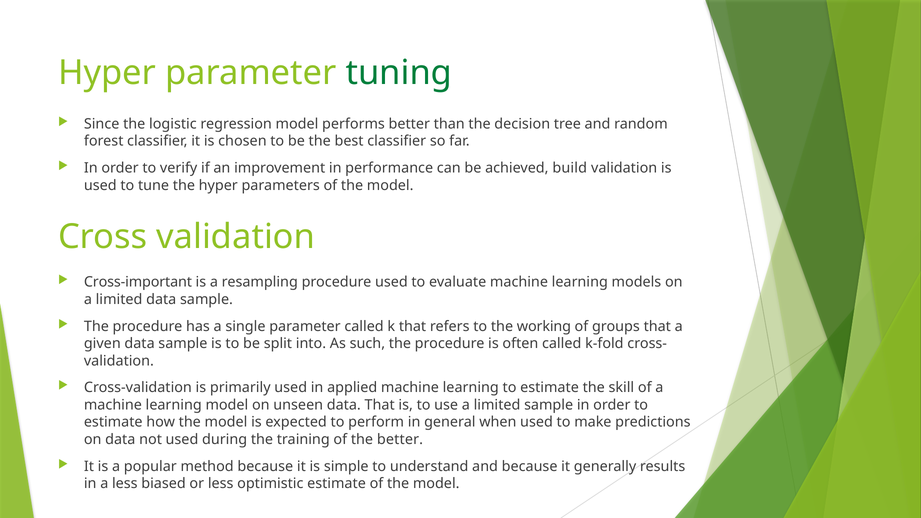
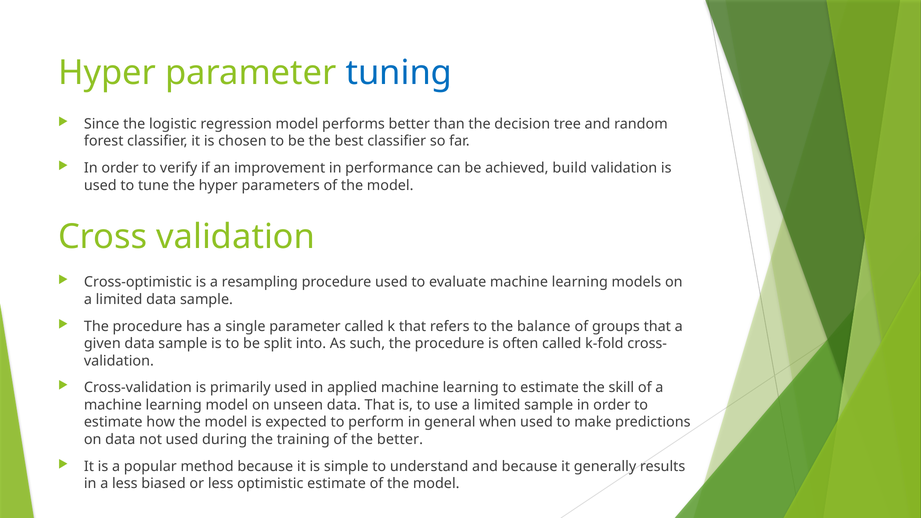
tuning colour: green -> blue
Cross-important: Cross-important -> Cross-optimistic
working: working -> balance
